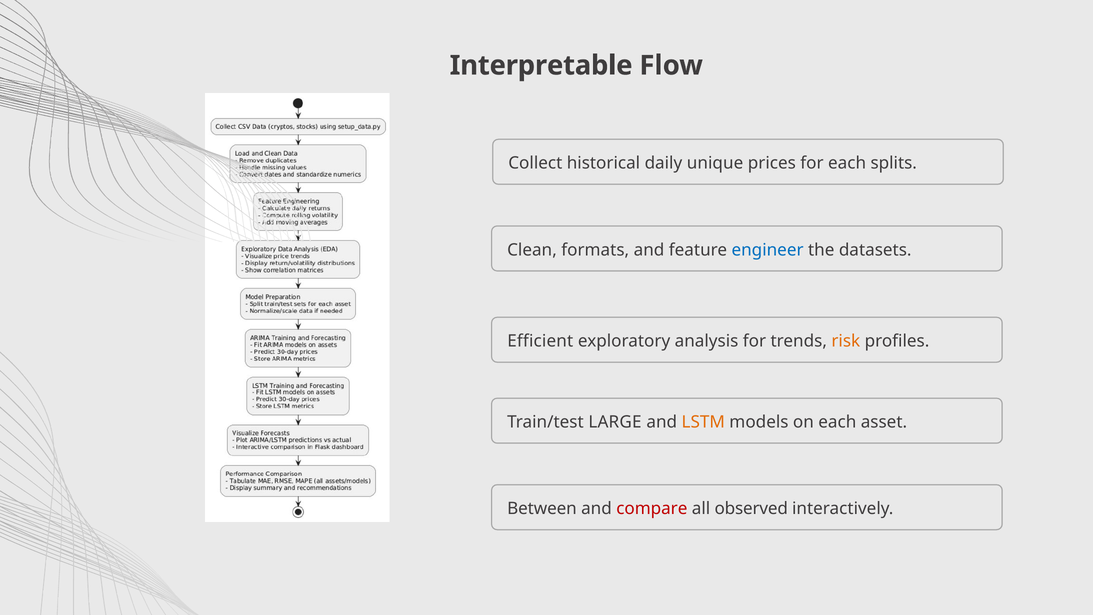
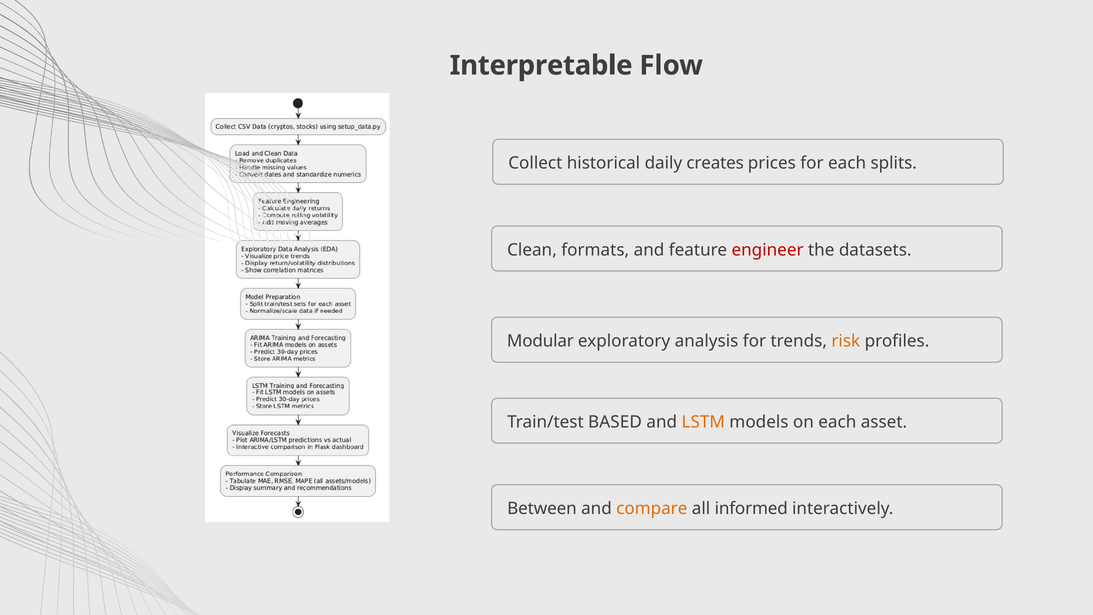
unique: unique -> creates
engineer colour: blue -> red
Efficient: Efficient -> Modular
LARGE: LARGE -> BASED
compare colour: red -> orange
observed: observed -> informed
